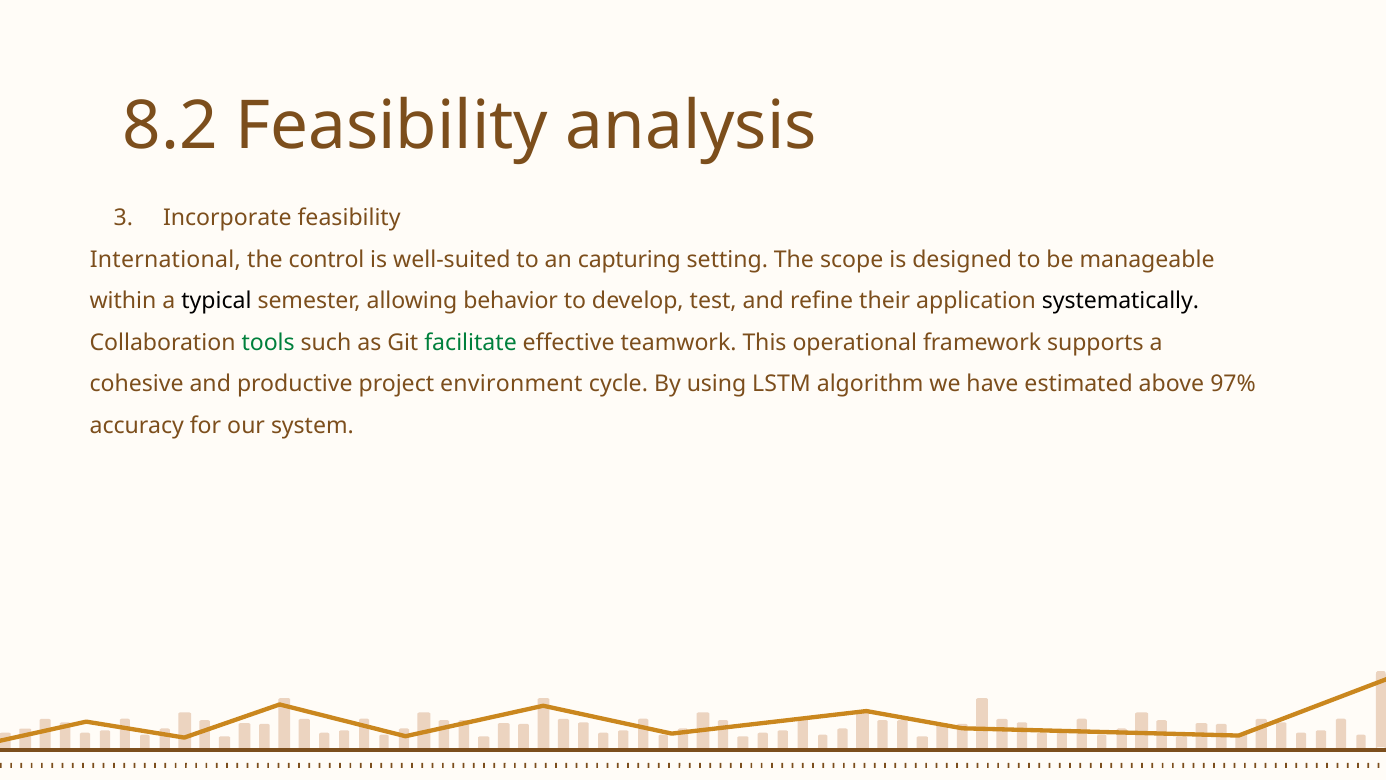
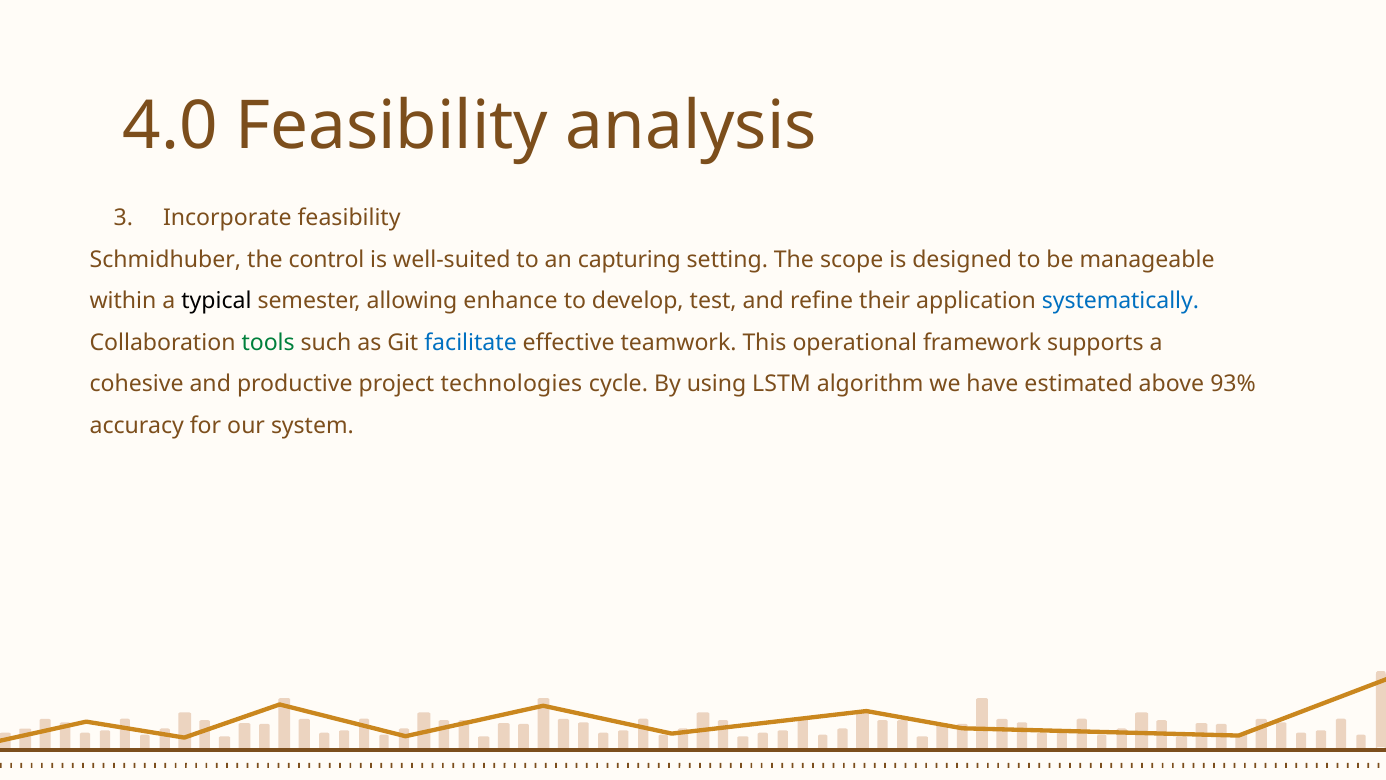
8.2: 8.2 -> 4.0
International: International -> Schmidhuber
behavior: behavior -> enhance
systematically colour: black -> blue
facilitate colour: green -> blue
environment: environment -> technologies
97%: 97% -> 93%
